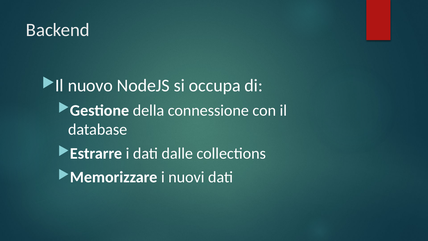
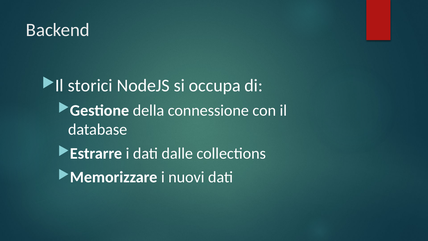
nuovo: nuovo -> storici
